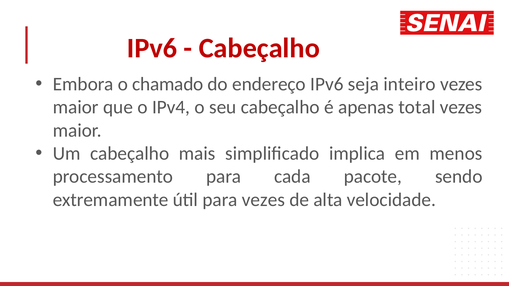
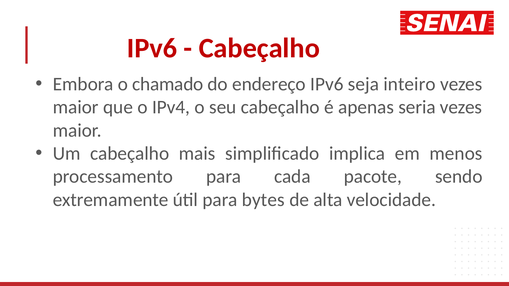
total: total -> seria
para vezes: vezes -> bytes
